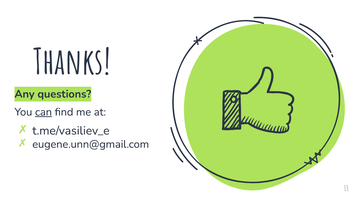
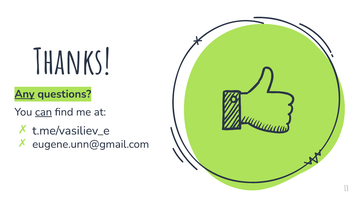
Any underline: none -> present
